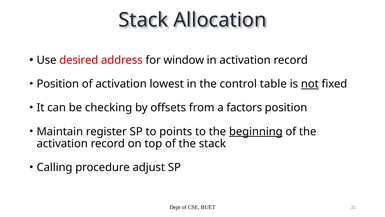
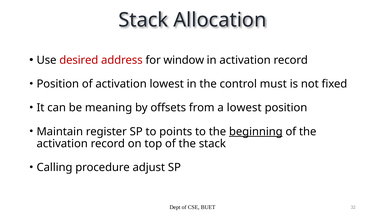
table: table -> must
not underline: present -> none
checking: checking -> meaning
a factors: factors -> lowest
